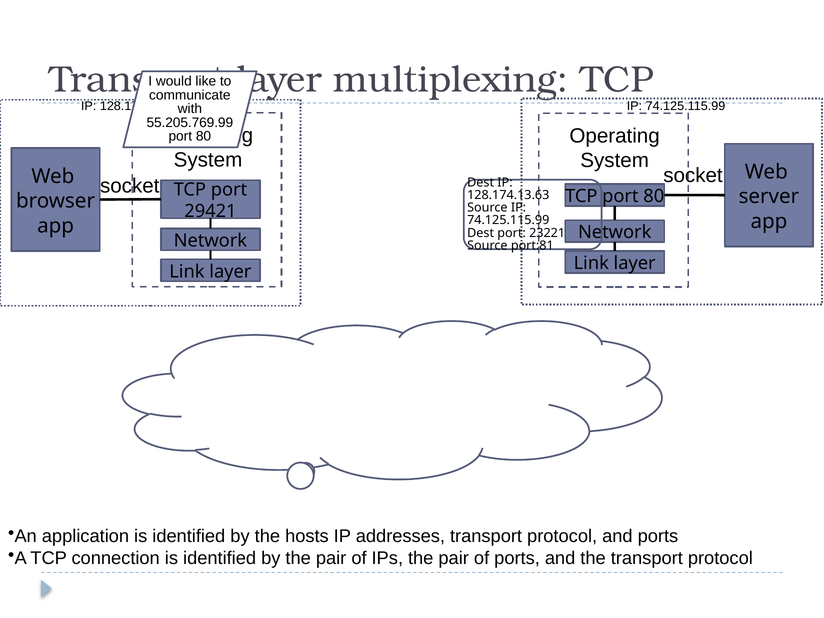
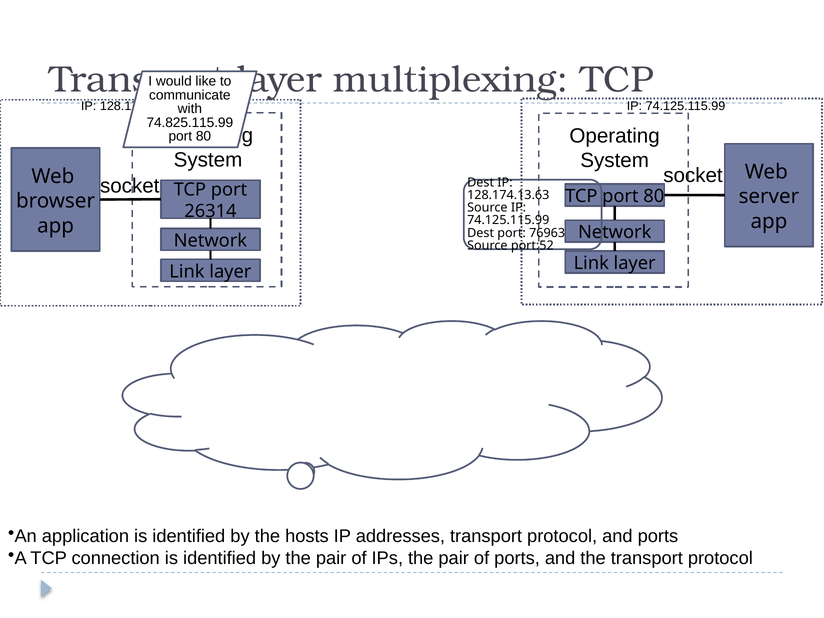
55.205.769.99: 55.205.769.99 -> 74.825.115.99
29421: 29421 -> 26314
23221: 23221 -> 76963
port:81: port:81 -> port:52
